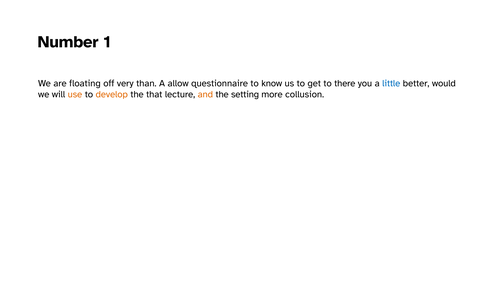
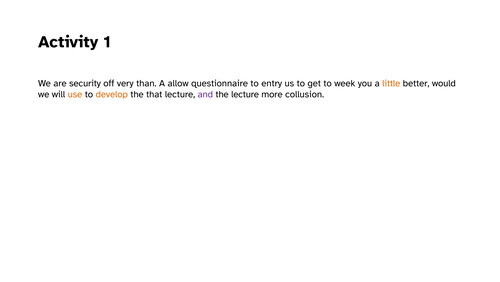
Number: Number -> Activity
floating: floating -> security
know: know -> entry
there: there -> week
little colour: blue -> orange
and colour: orange -> purple
the setting: setting -> lecture
